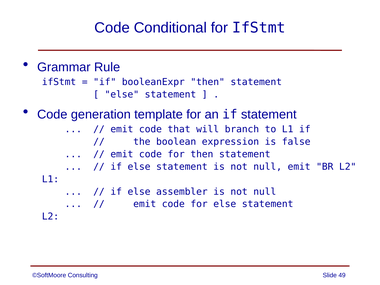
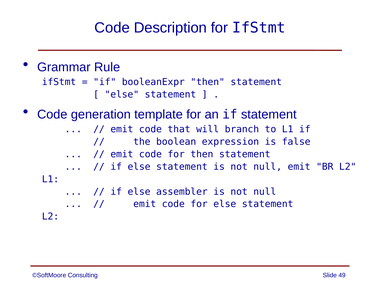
Conditional: Conditional -> Description
